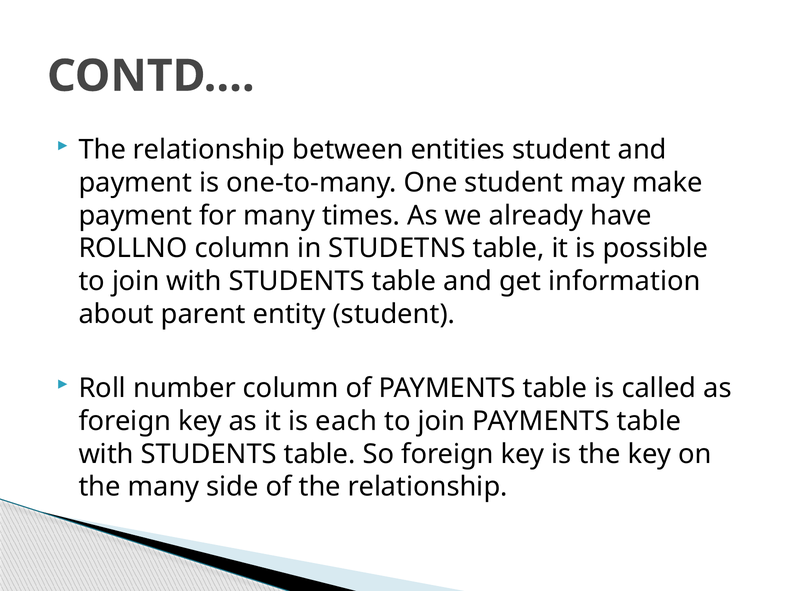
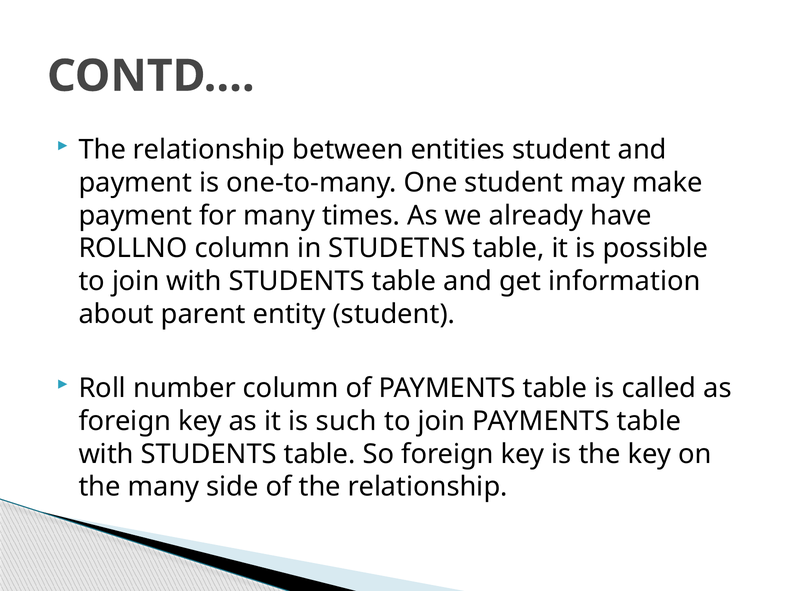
each: each -> such
